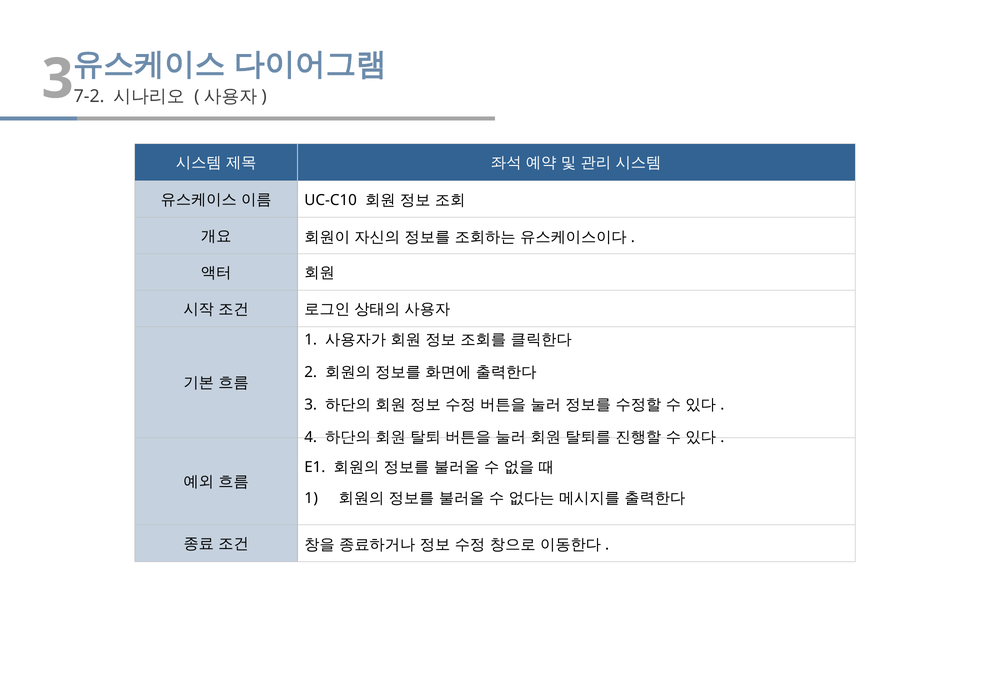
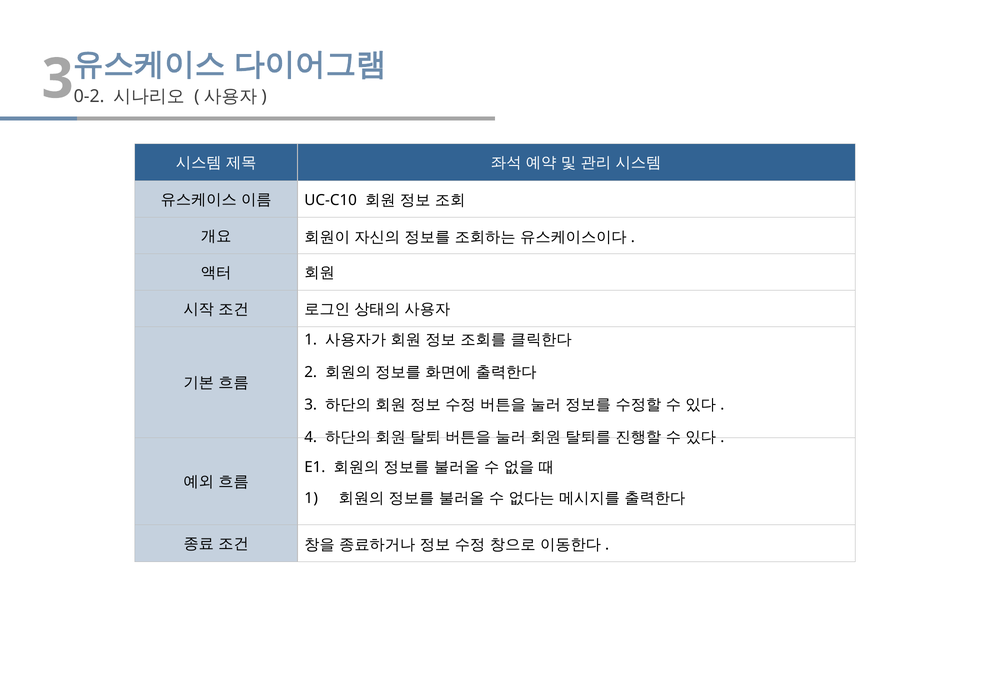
7-2: 7-2 -> 0-2
